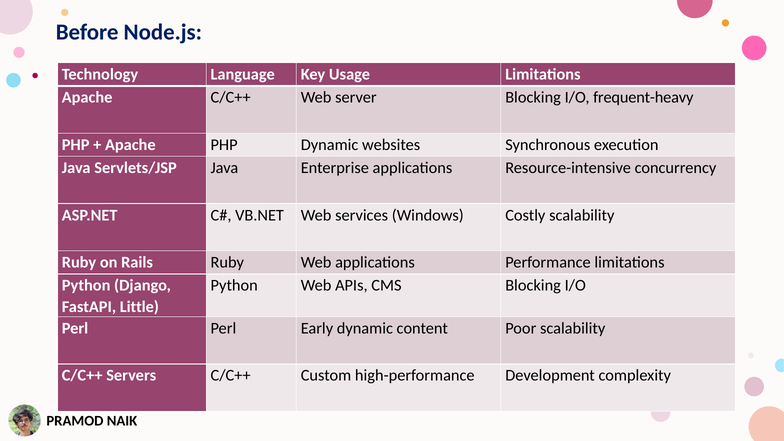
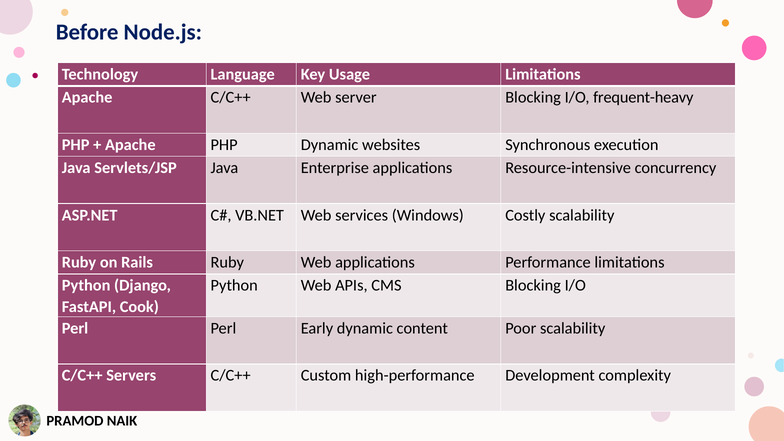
Little: Little -> Cook
